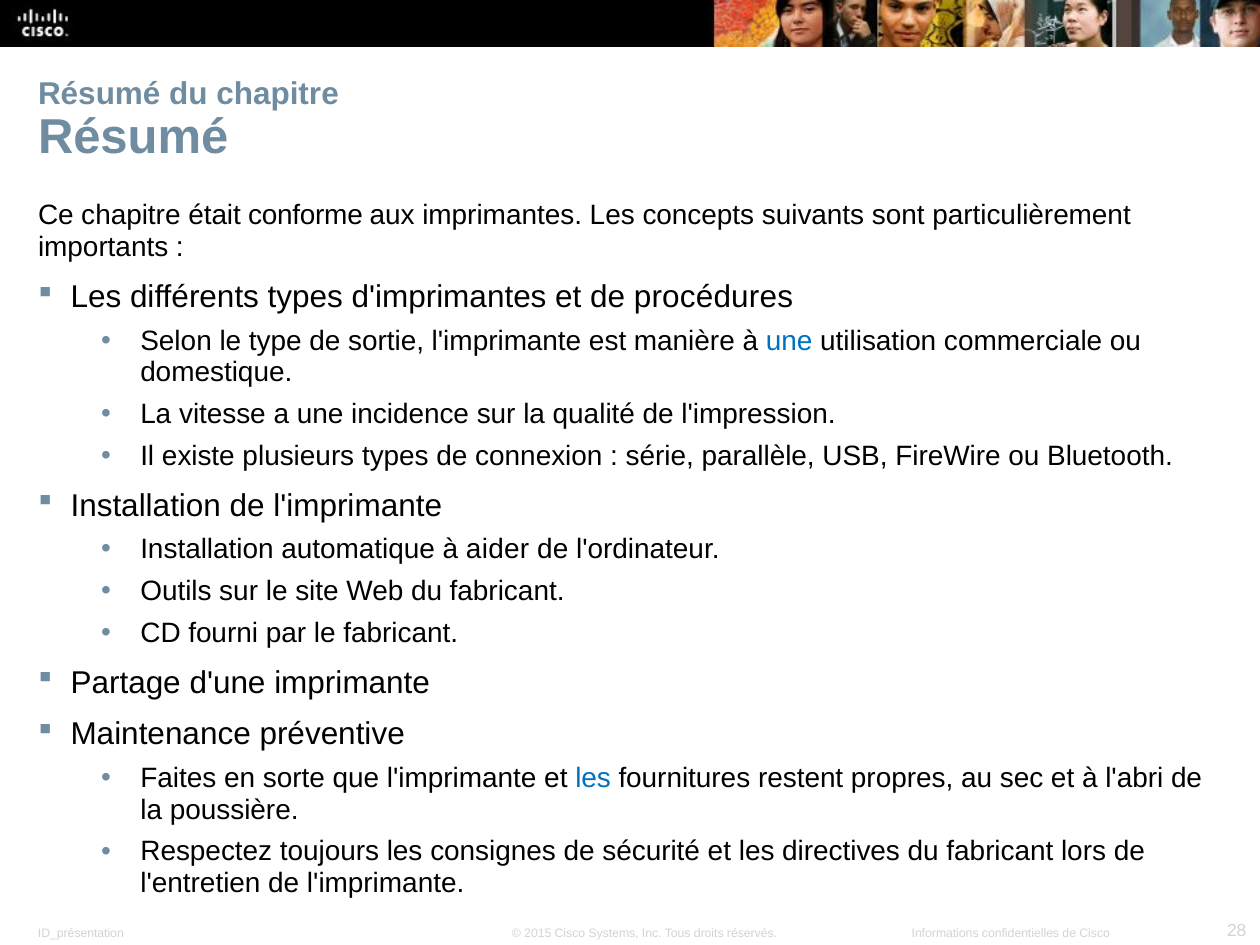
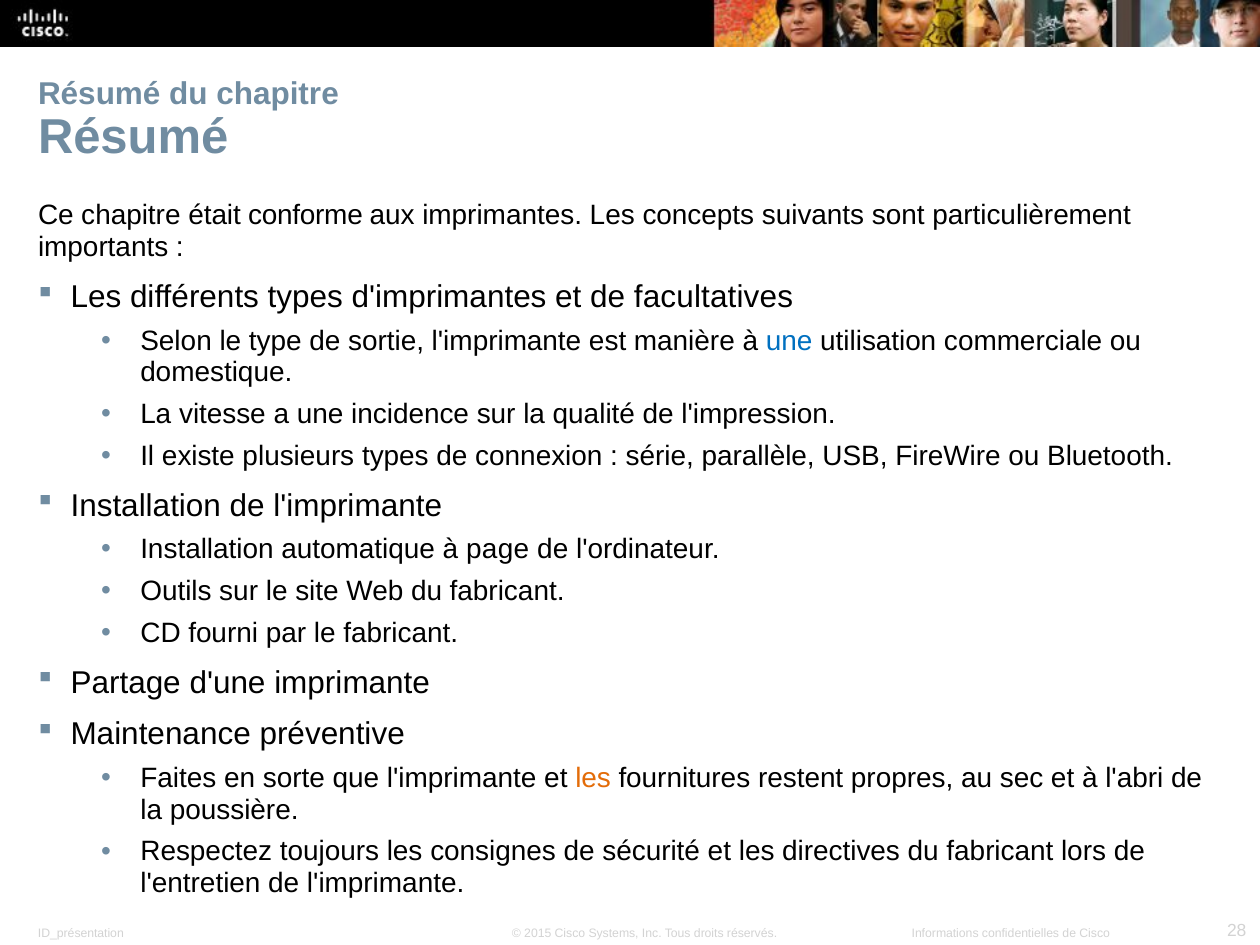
procédures: procédures -> facultatives
aider: aider -> page
les at (593, 778) colour: blue -> orange
